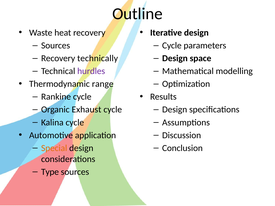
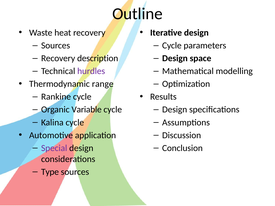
technically: technically -> description
Exhaust: Exhaust -> Variable
Special colour: orange -> purple
